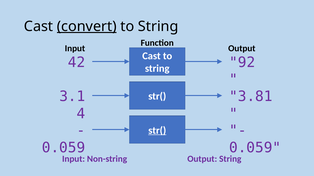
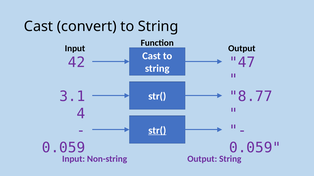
convert underline: present -> none
92: 92 -> 47
3.81: 3.81 -> 8.77
